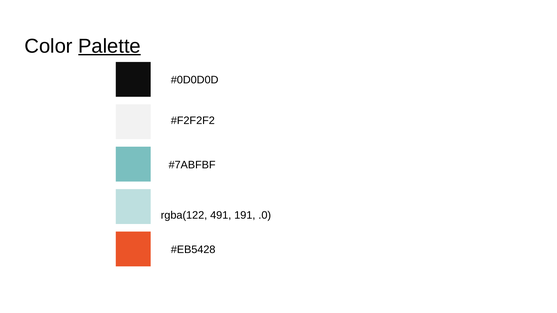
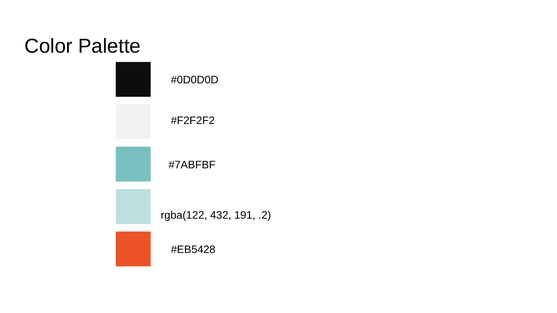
Palette underline: present -> none
491: 491 -> 432
.0: .0 -> .2
